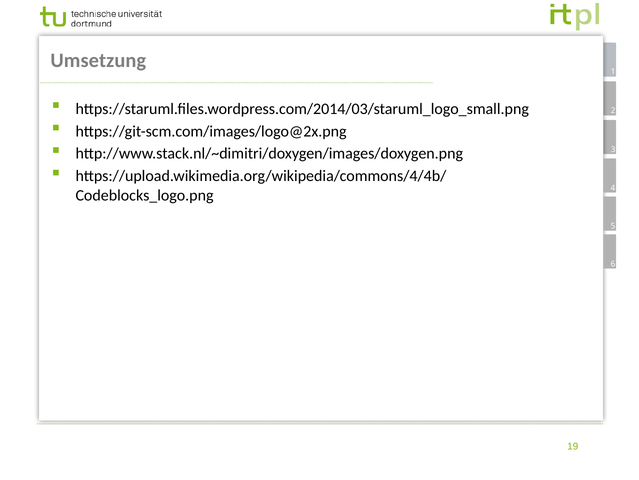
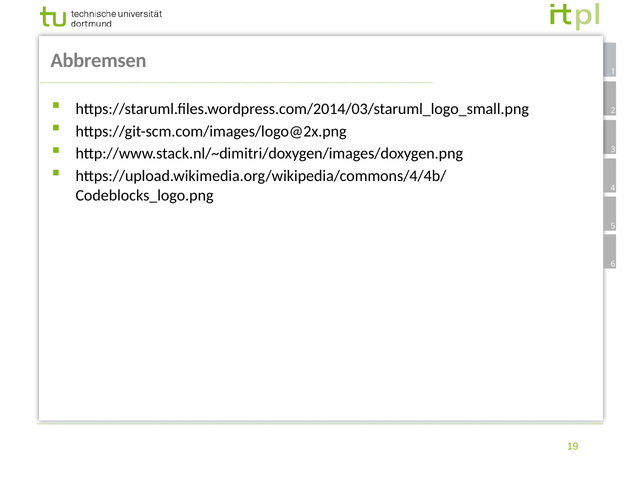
Umsetzung: Umsetzung -> Abbremsen
